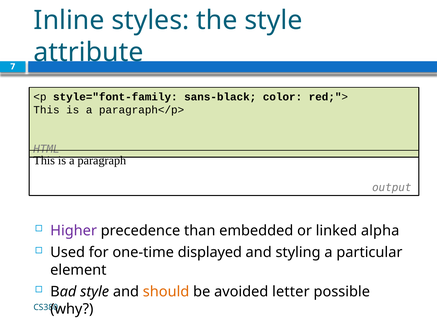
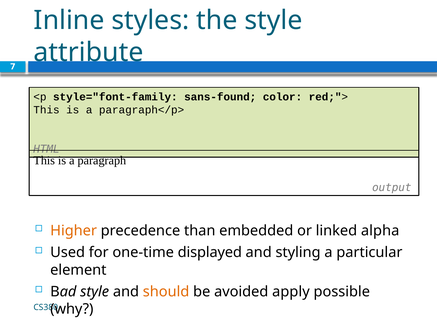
sans-black: sans-black -> sans-found
Higher colour: purple -> orange
letter: letter -> apply
